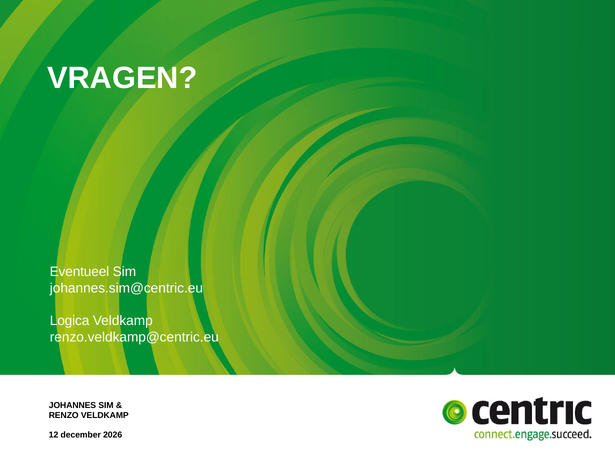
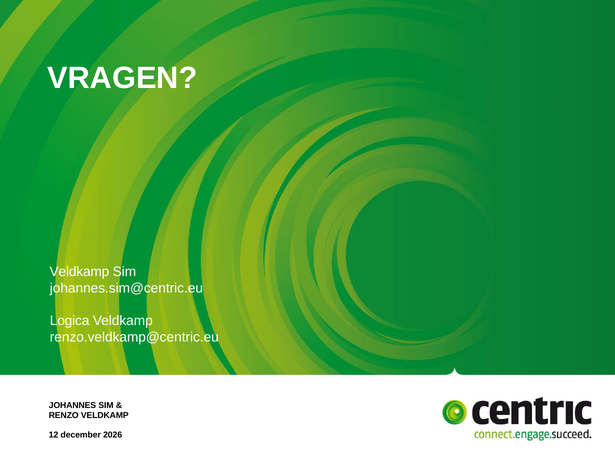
Eventueel at (79, 271): Eventueel -> Veldkamp
